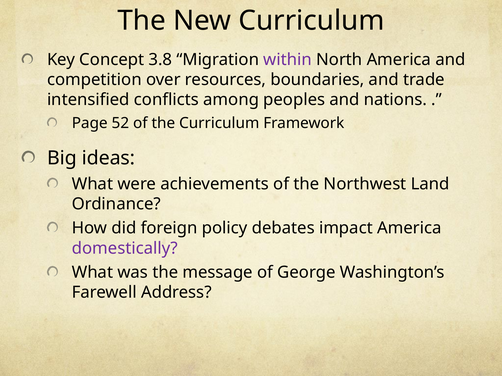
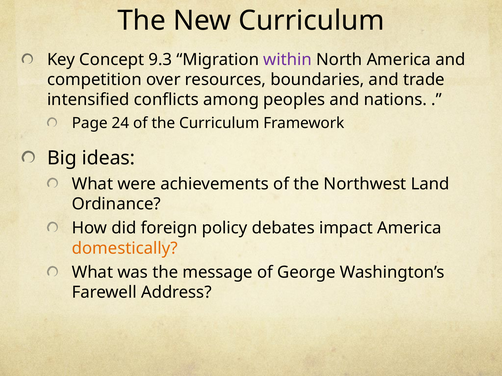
3.8: 3.8 -> 9.3
52: 52 -> 24
domestically colour: purple -> orange
